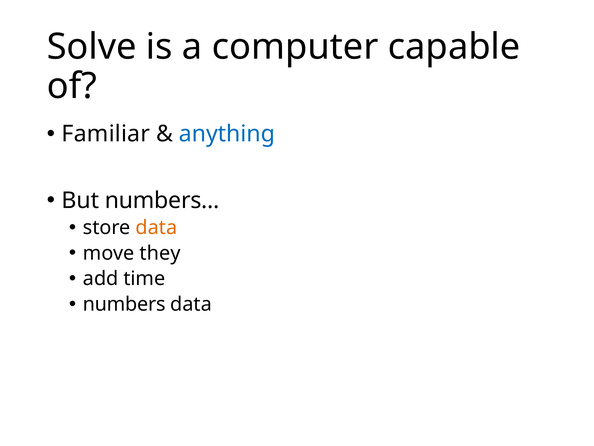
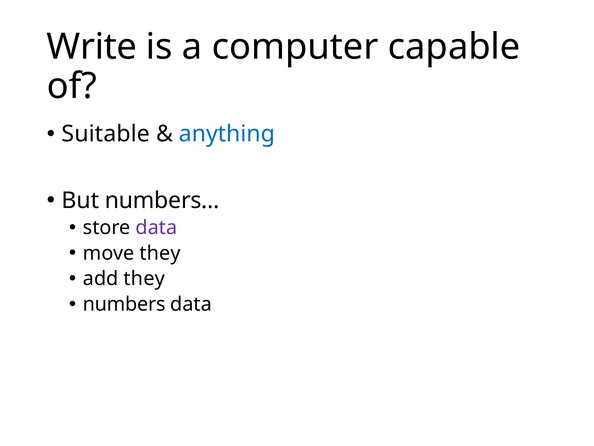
Solve: Solve -> Write
Familiar: Familiar -> Suitable
data at (156, 227) colour: orange -> purple
add time: time -> they
